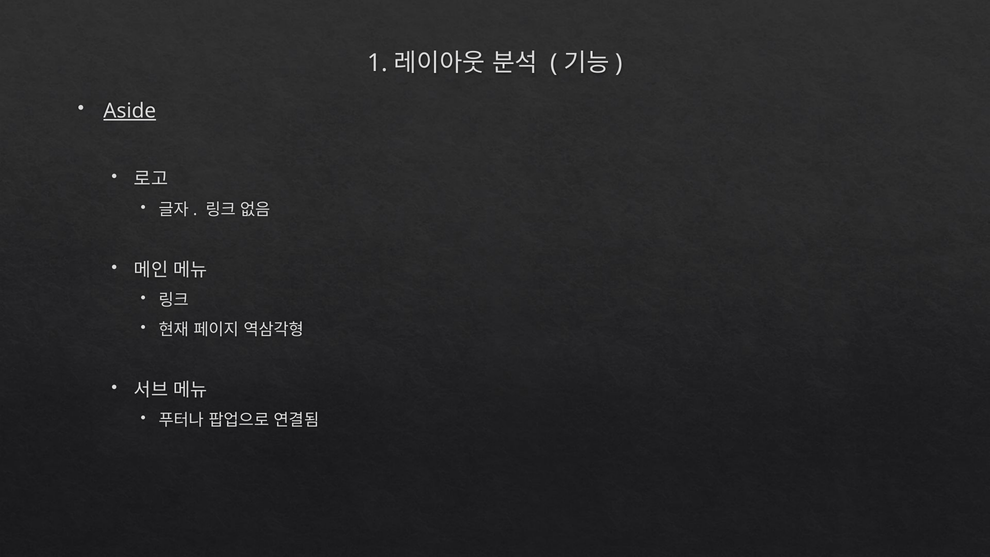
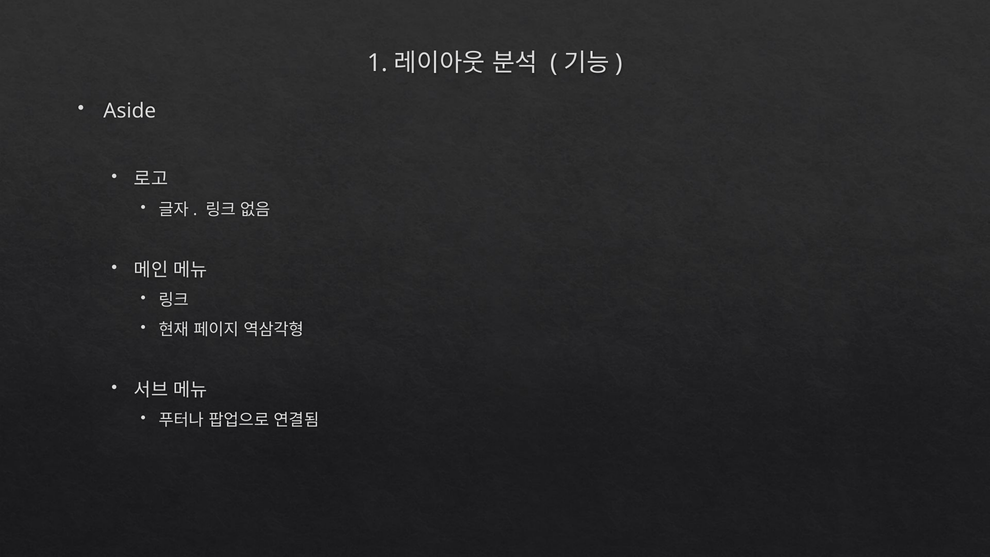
Aside underline: present -> none
